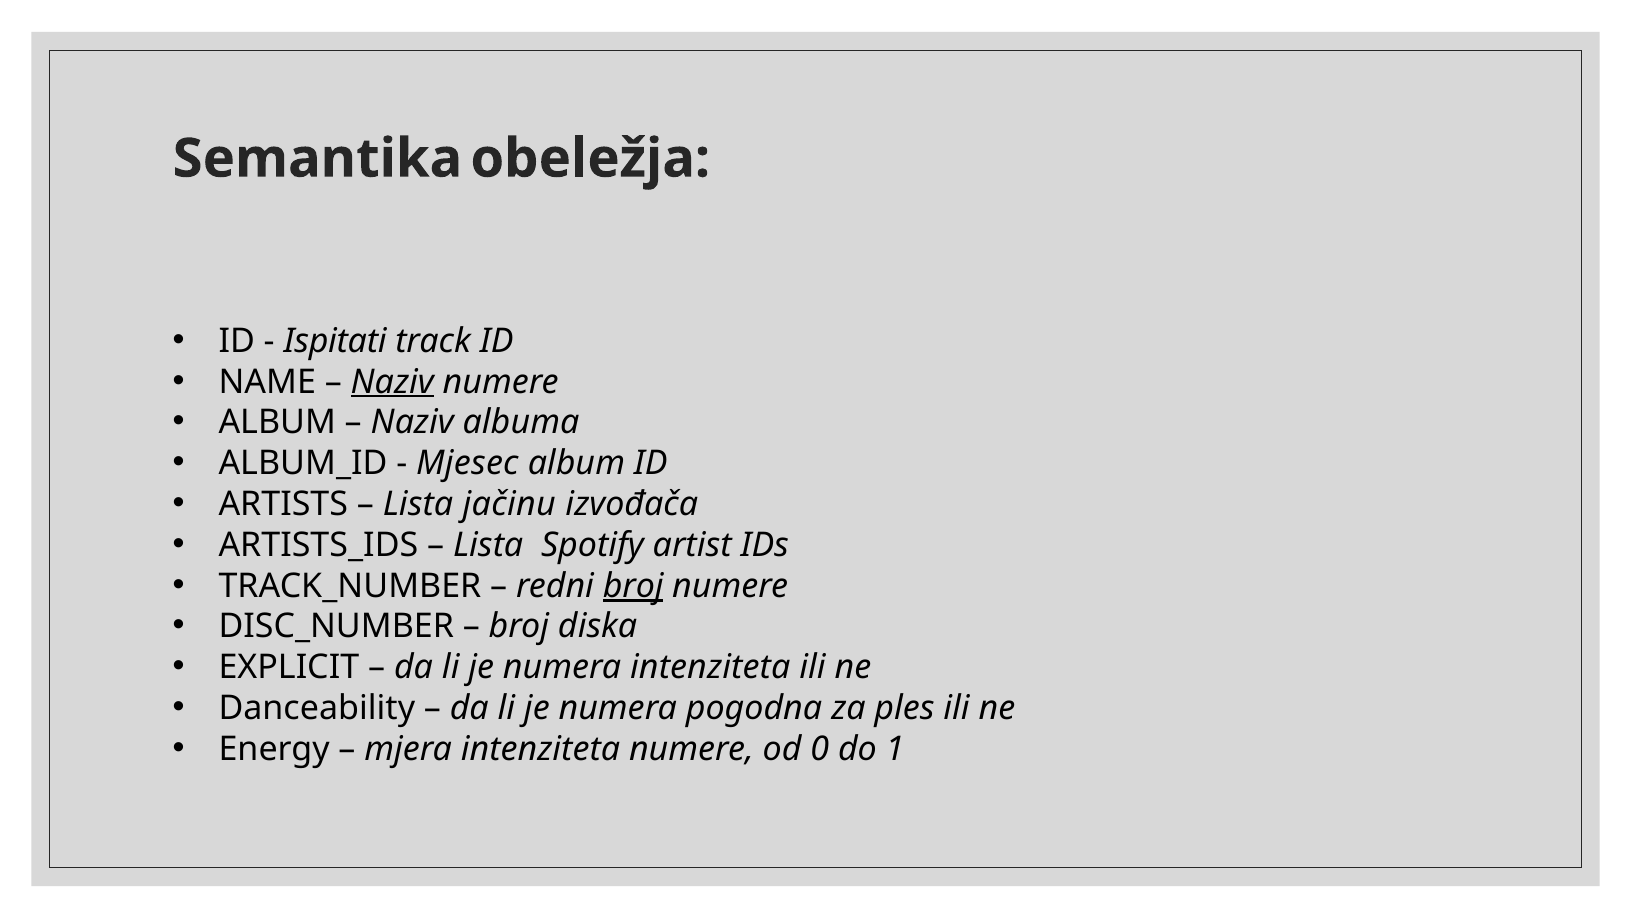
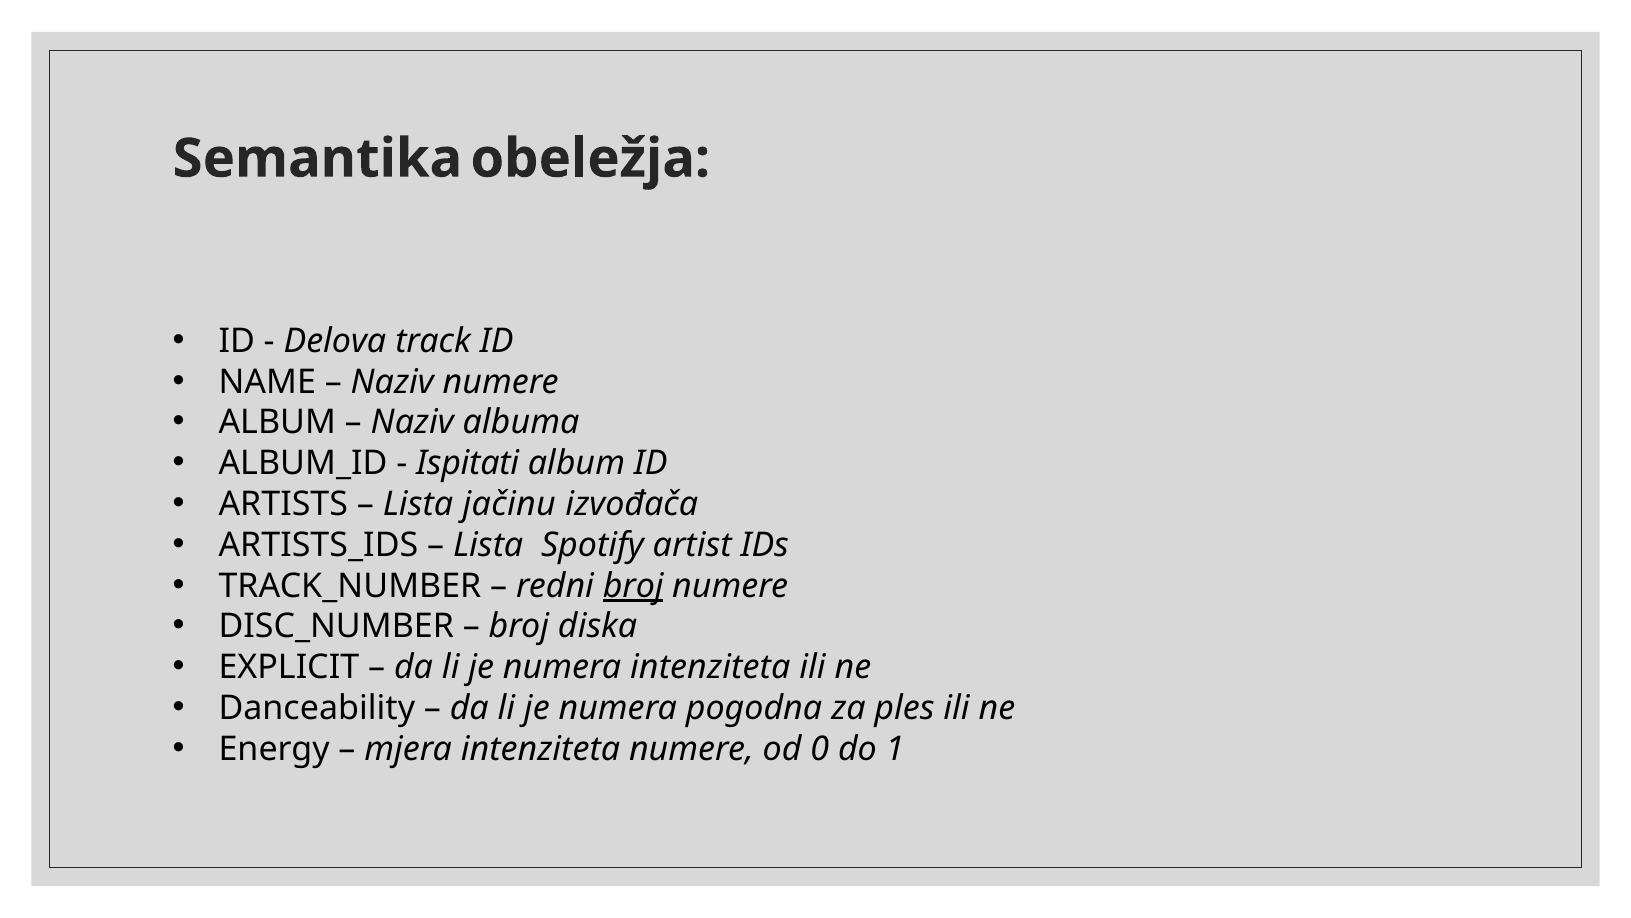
Ispitati: Ispitati -> Delova
Naziv at (392, 382) underline: present -> none
Mjesec: Mjesec -> Ispitati
